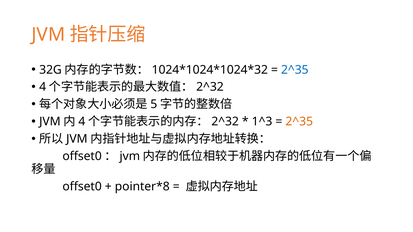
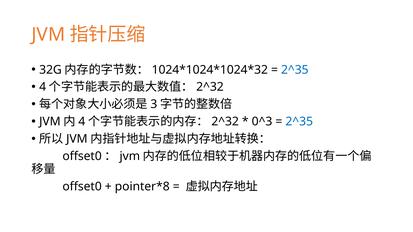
5: 5 -> 3
1^3: 1^3 -> 0^3
2^35 at (299, 122) colour: orange -> blue
